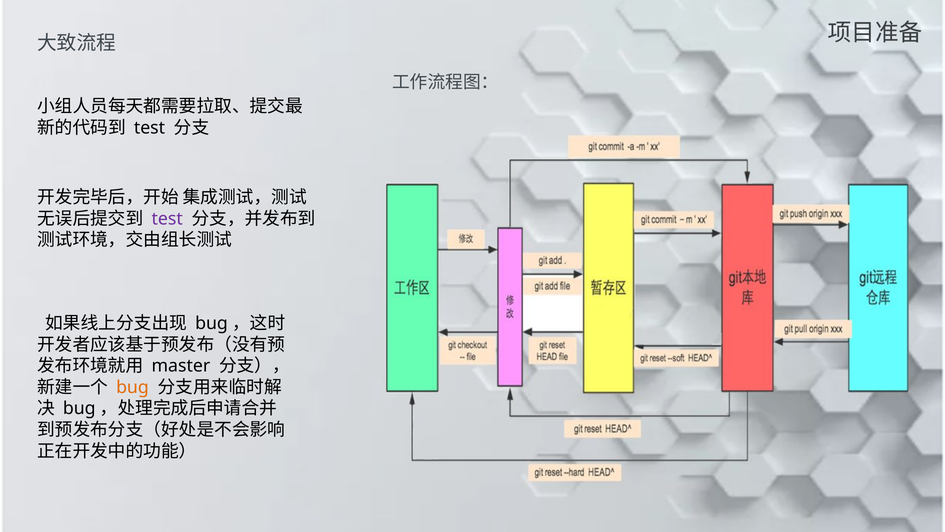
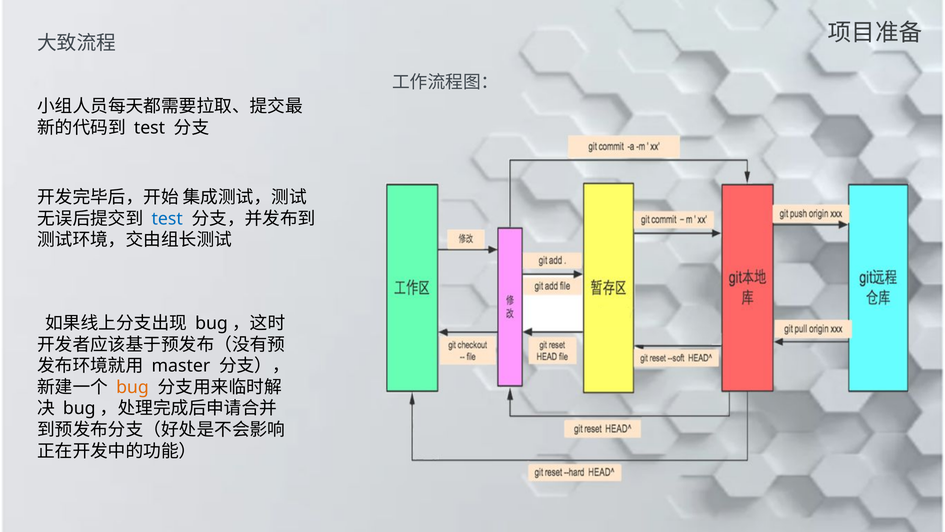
test at (167, 219) colour: purple -> blue
